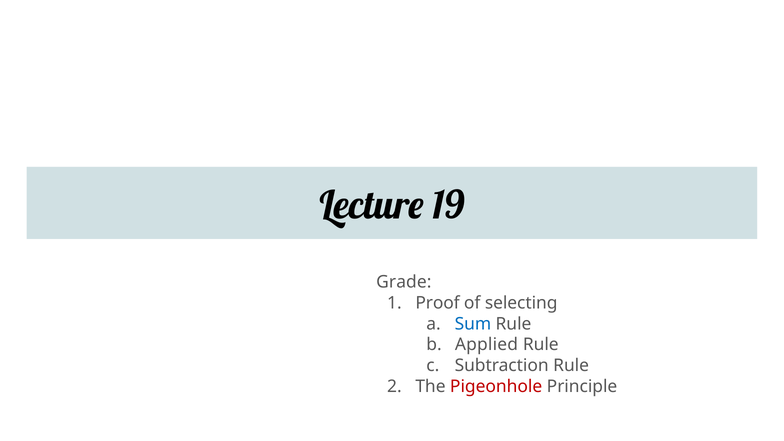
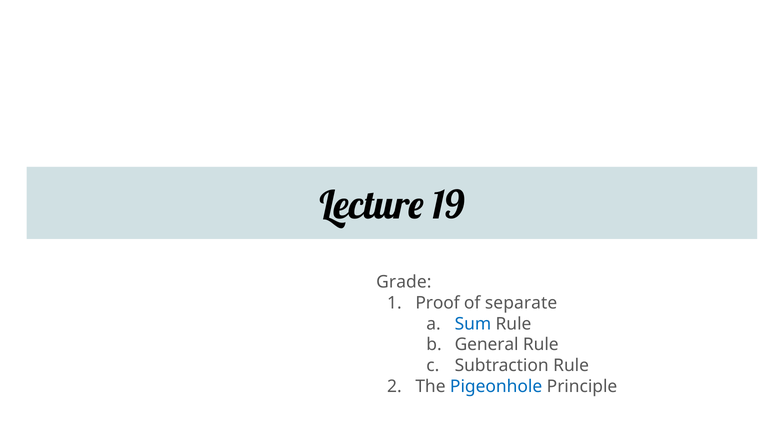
selecting: selecting -> separate
Applied: Applied -> General
Pigeonhole colour: red -> blue
